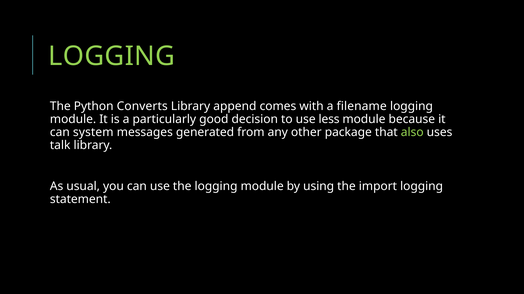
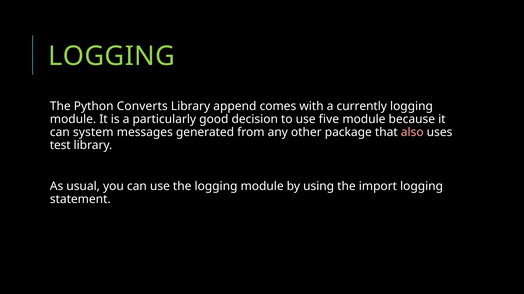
filename: filename -> currently
less: less -> five
also colour: light green -> pink
talk: talk -> test
